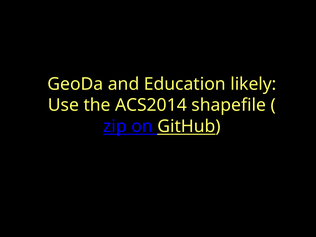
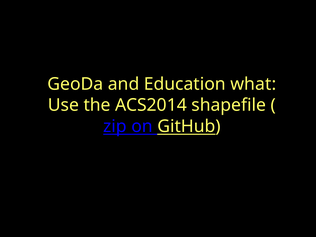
likely: likely -> what
